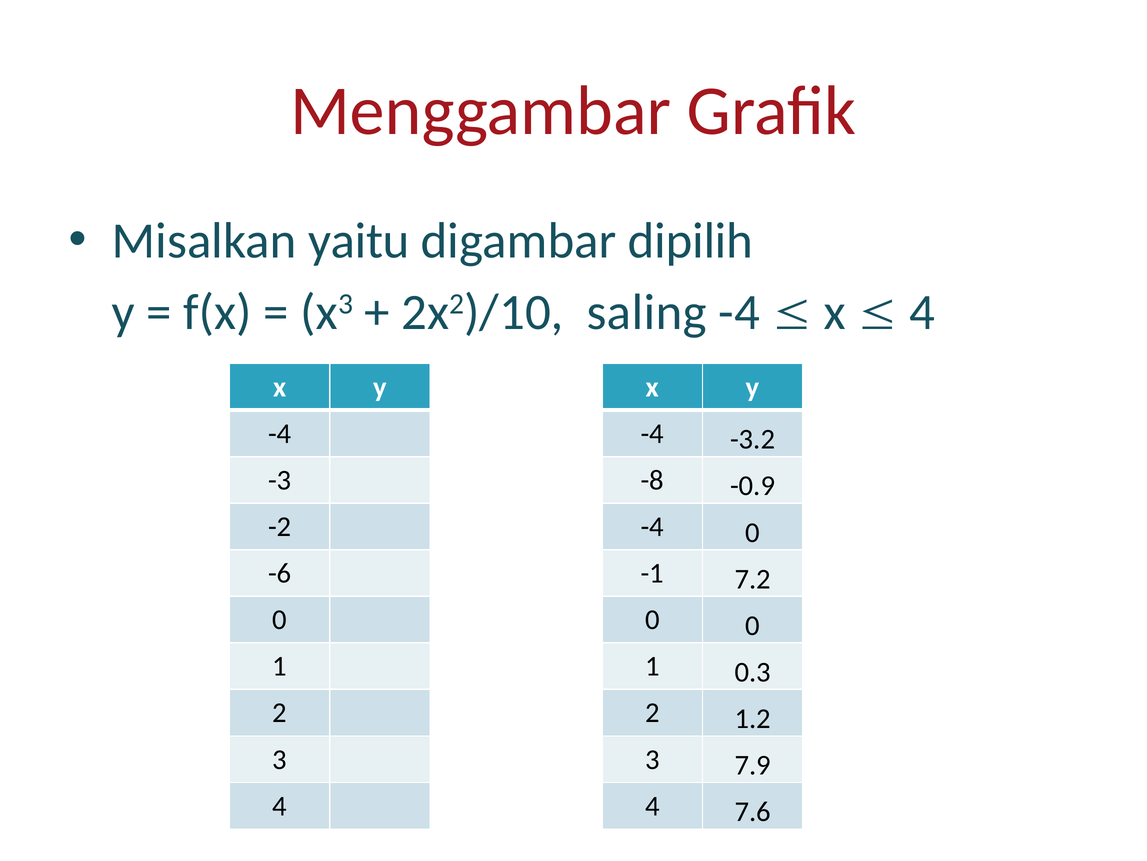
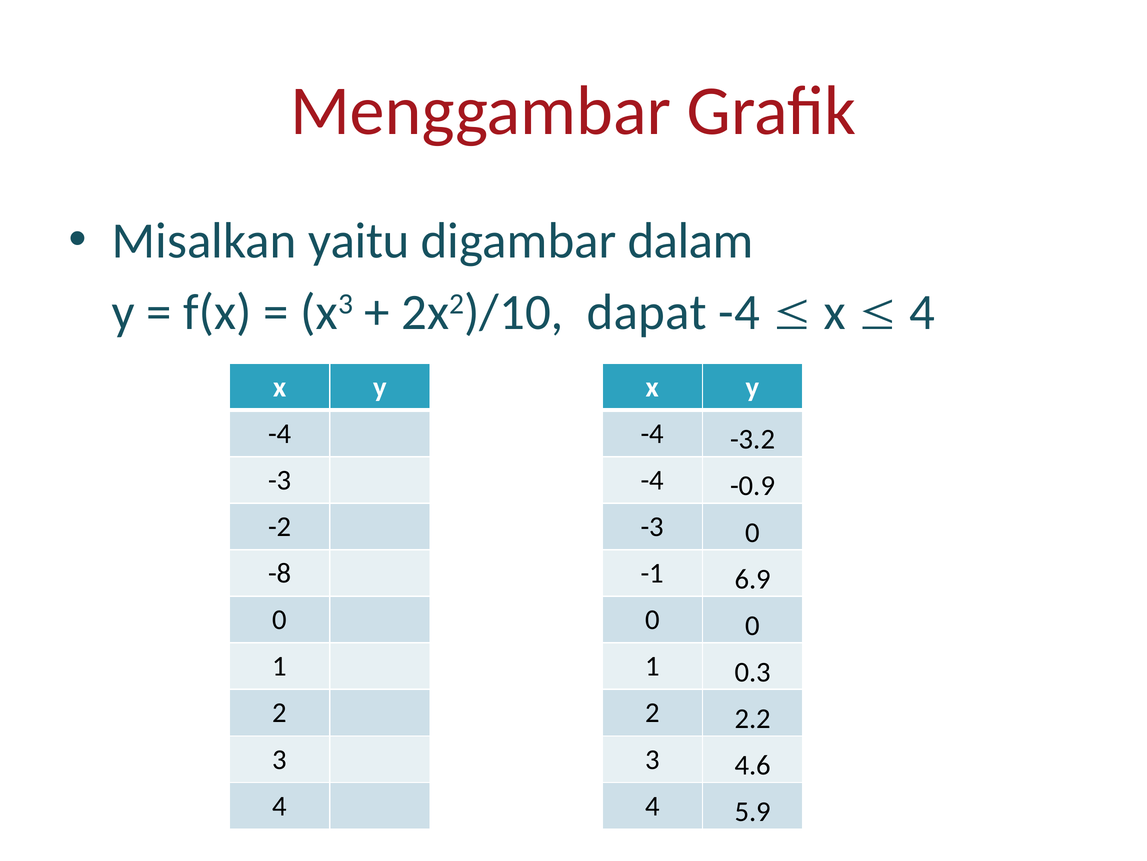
dipilih: dipilih -> dalam
saling: saling -> dapat
-8 at (652, 480): -8 -> -4
-4 at (652, 526): -4 -> -3
-6: -6 -> -8
7.2: 7.2 -> 6.9
1.2: 1.2 -> 2.2
7.9: 7.9 -> 4.6
7.6: 7.6 -> 5.9
